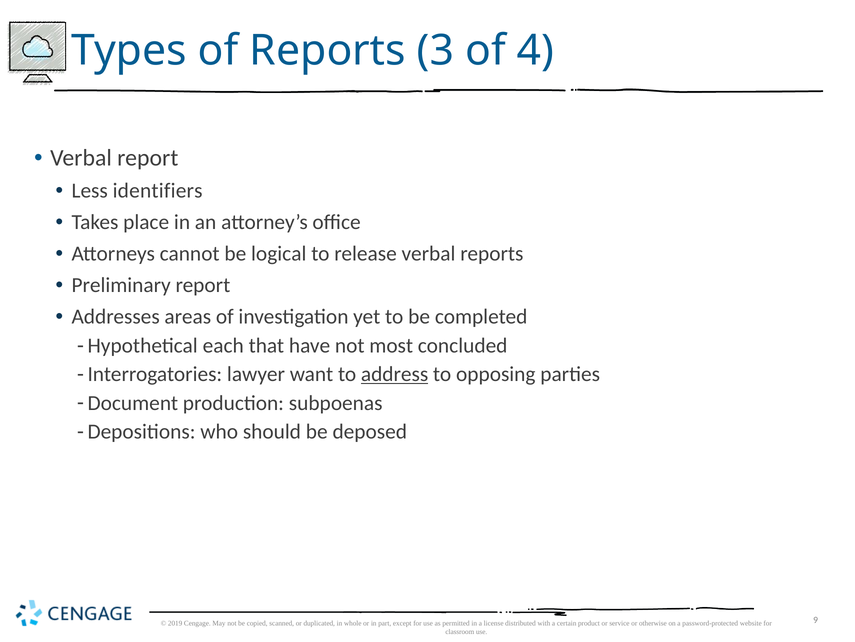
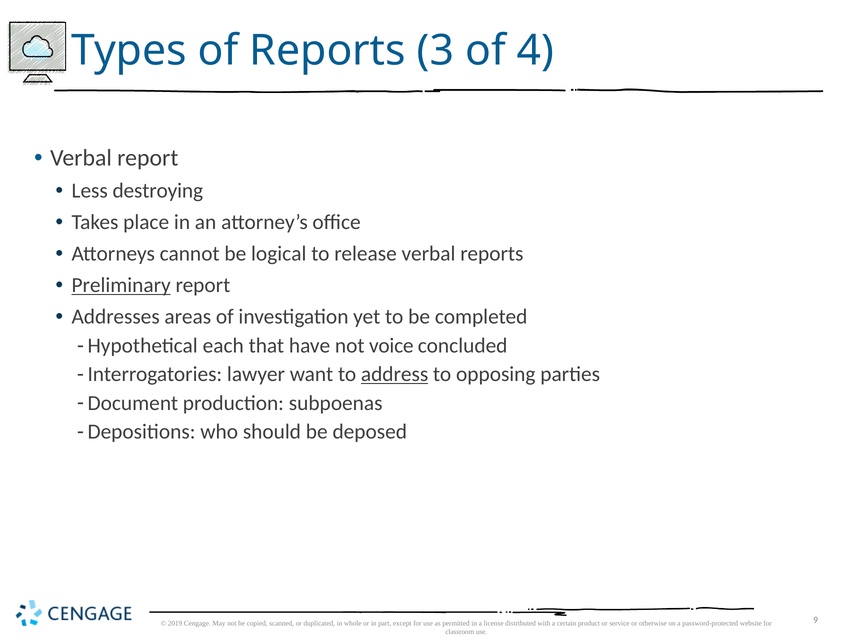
identifiers: identifiers -> destroying
Preliminary underline: none -> present
most: most -> voice
